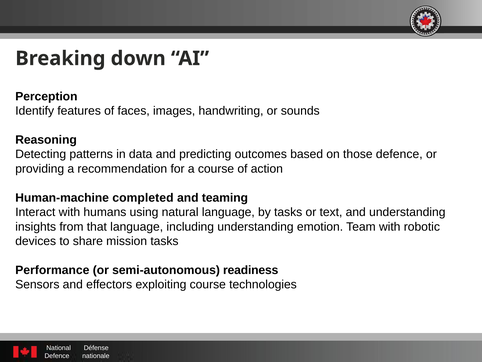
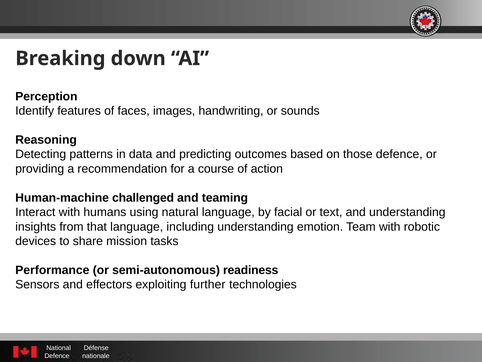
completed: completed -> challenged
by tasks: tasks -> facial
exploiting course: course -> further
